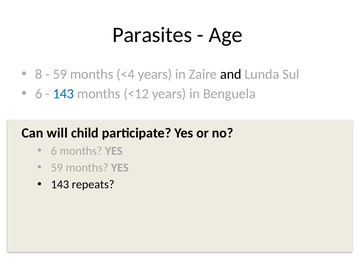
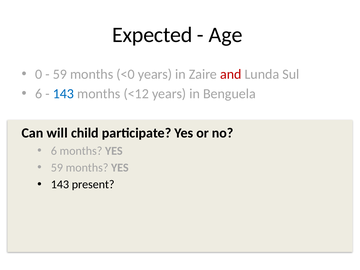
Parasites: Parasites -> Expected
8: 8 -> 0
<4: <4 -> <0
and colour: black -> red
repeats: repeats -> present
